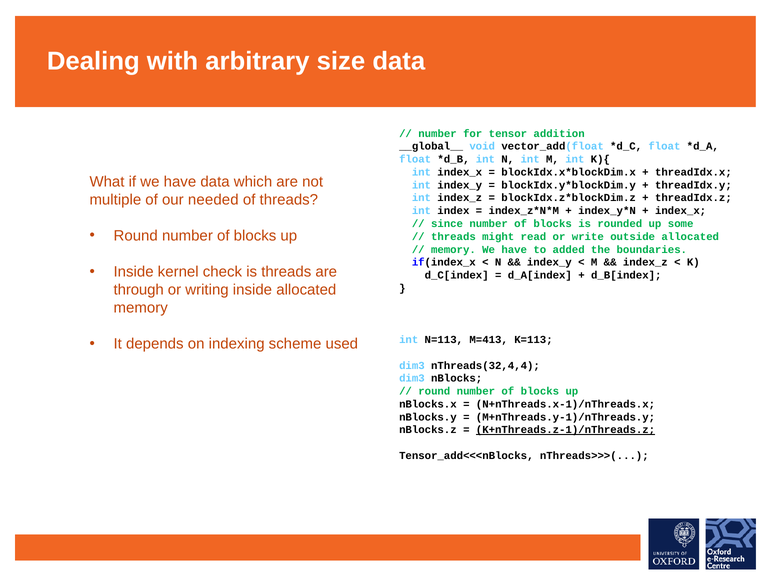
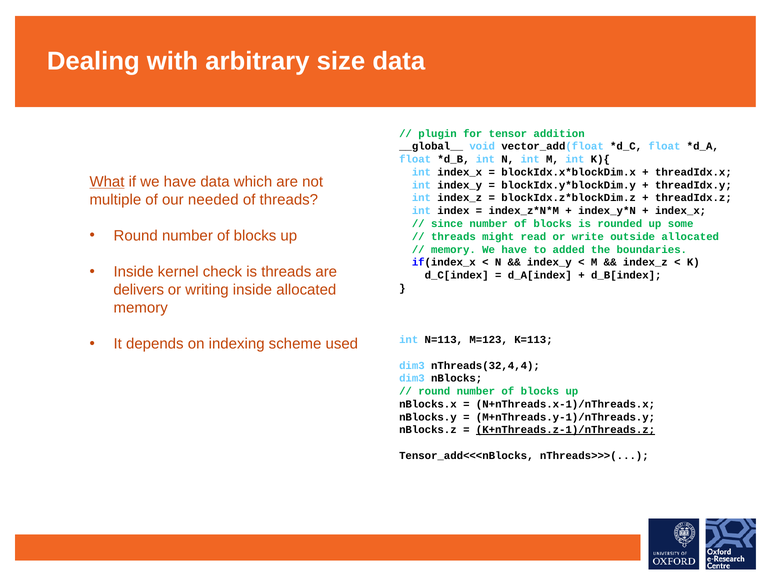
number at (438, 133): number -> plugin
What underline: none -> present
through: through -> delivers
M=413: M=413 -> M=123
